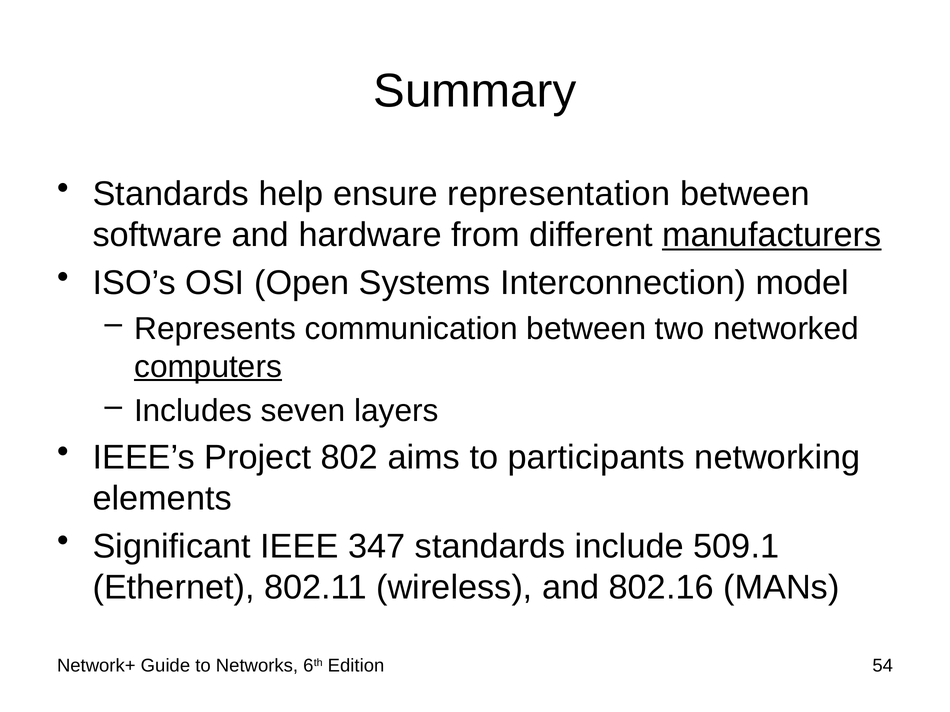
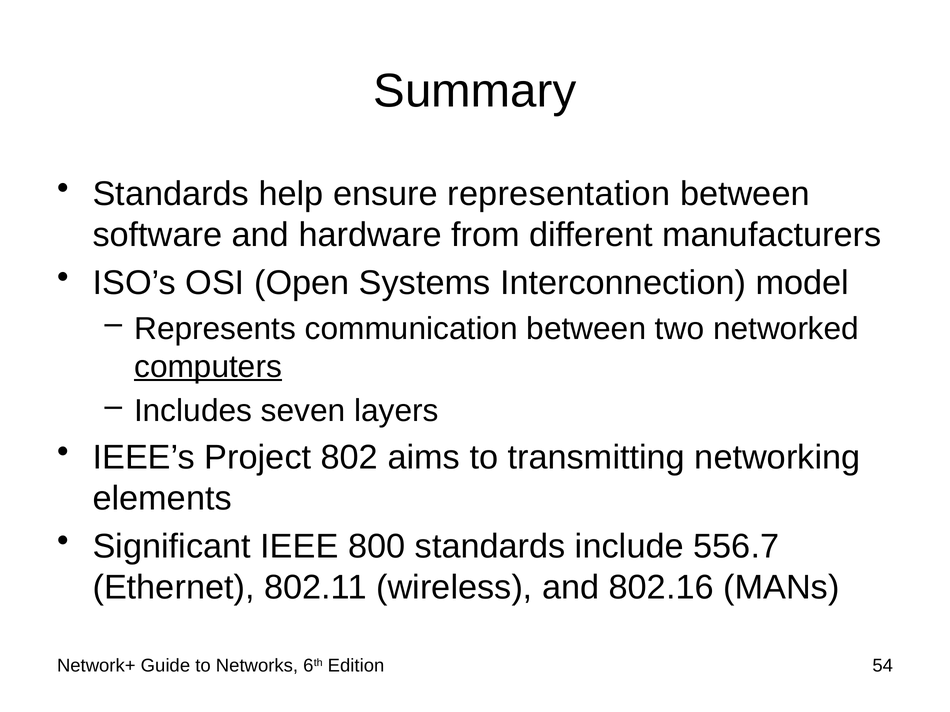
manufacturers underline: present -> none
participants: participants -> transmitting
347: 347 -> 800
509.1: 509.1 -> 556.7
